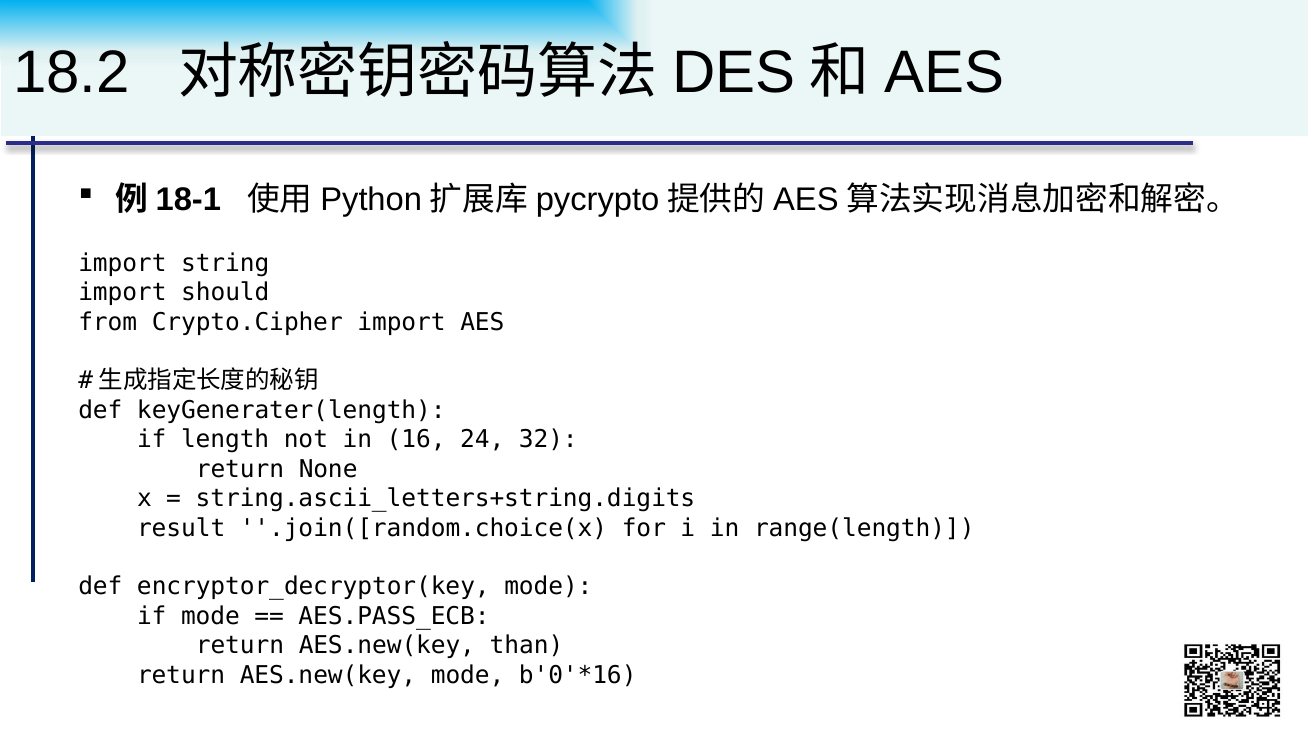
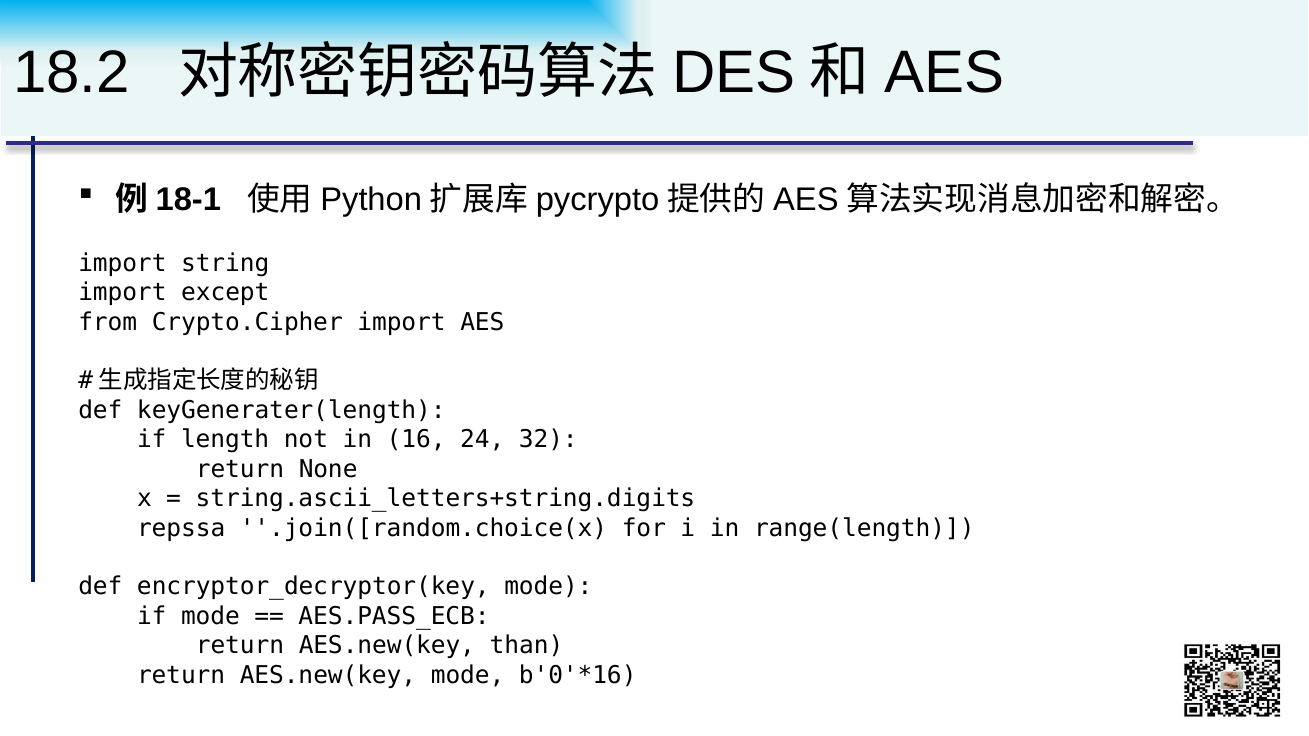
should: should -> except
result: result -> repssa
